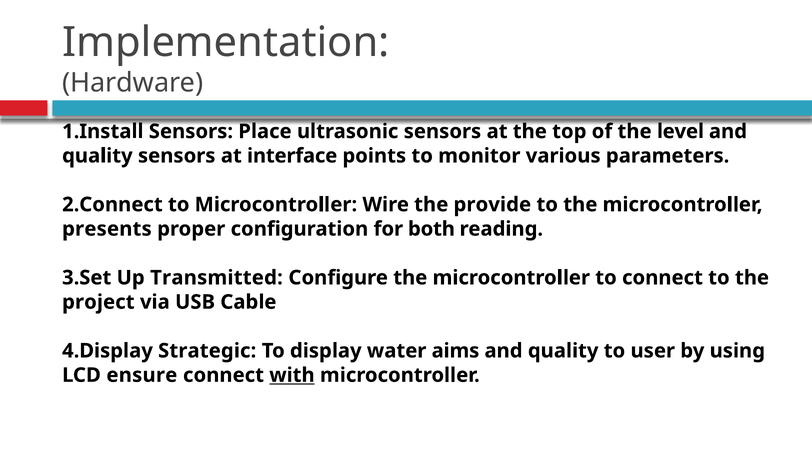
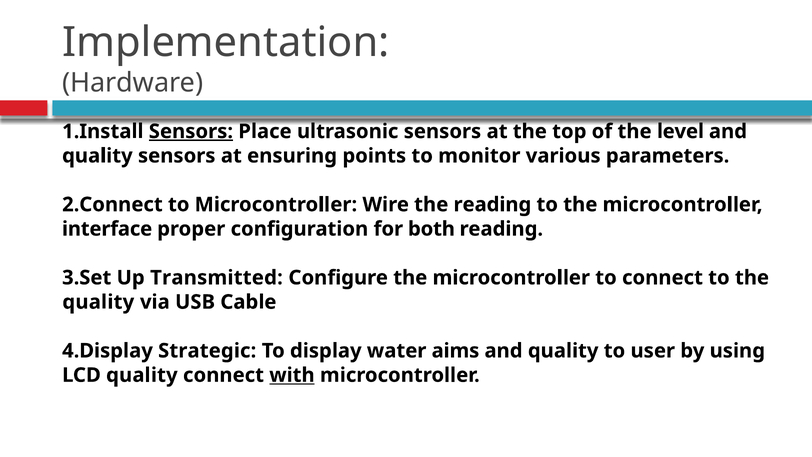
Sensors at (191, 131) underline: none -> present
interface: interface -> ensuring
the provide: provide -> reading
presents: presents -> interface
project at (98, 302): project -> quality
LCD ensure: ensure -> quality
